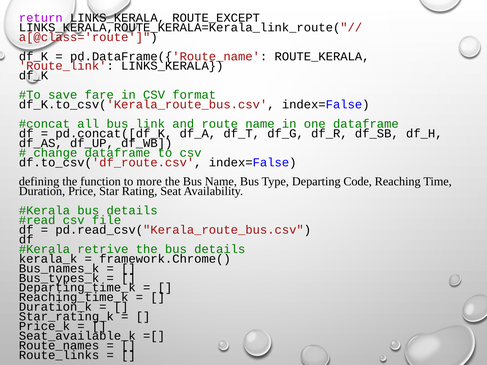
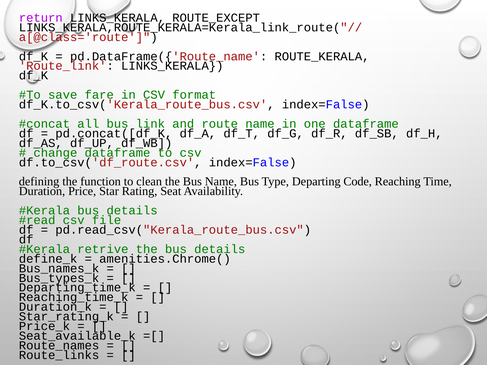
more: more -> clean
kerala_k: kerala_k -> define_k
framework.Chrome(: framework.Chrome( -> amenities.Chrome(
